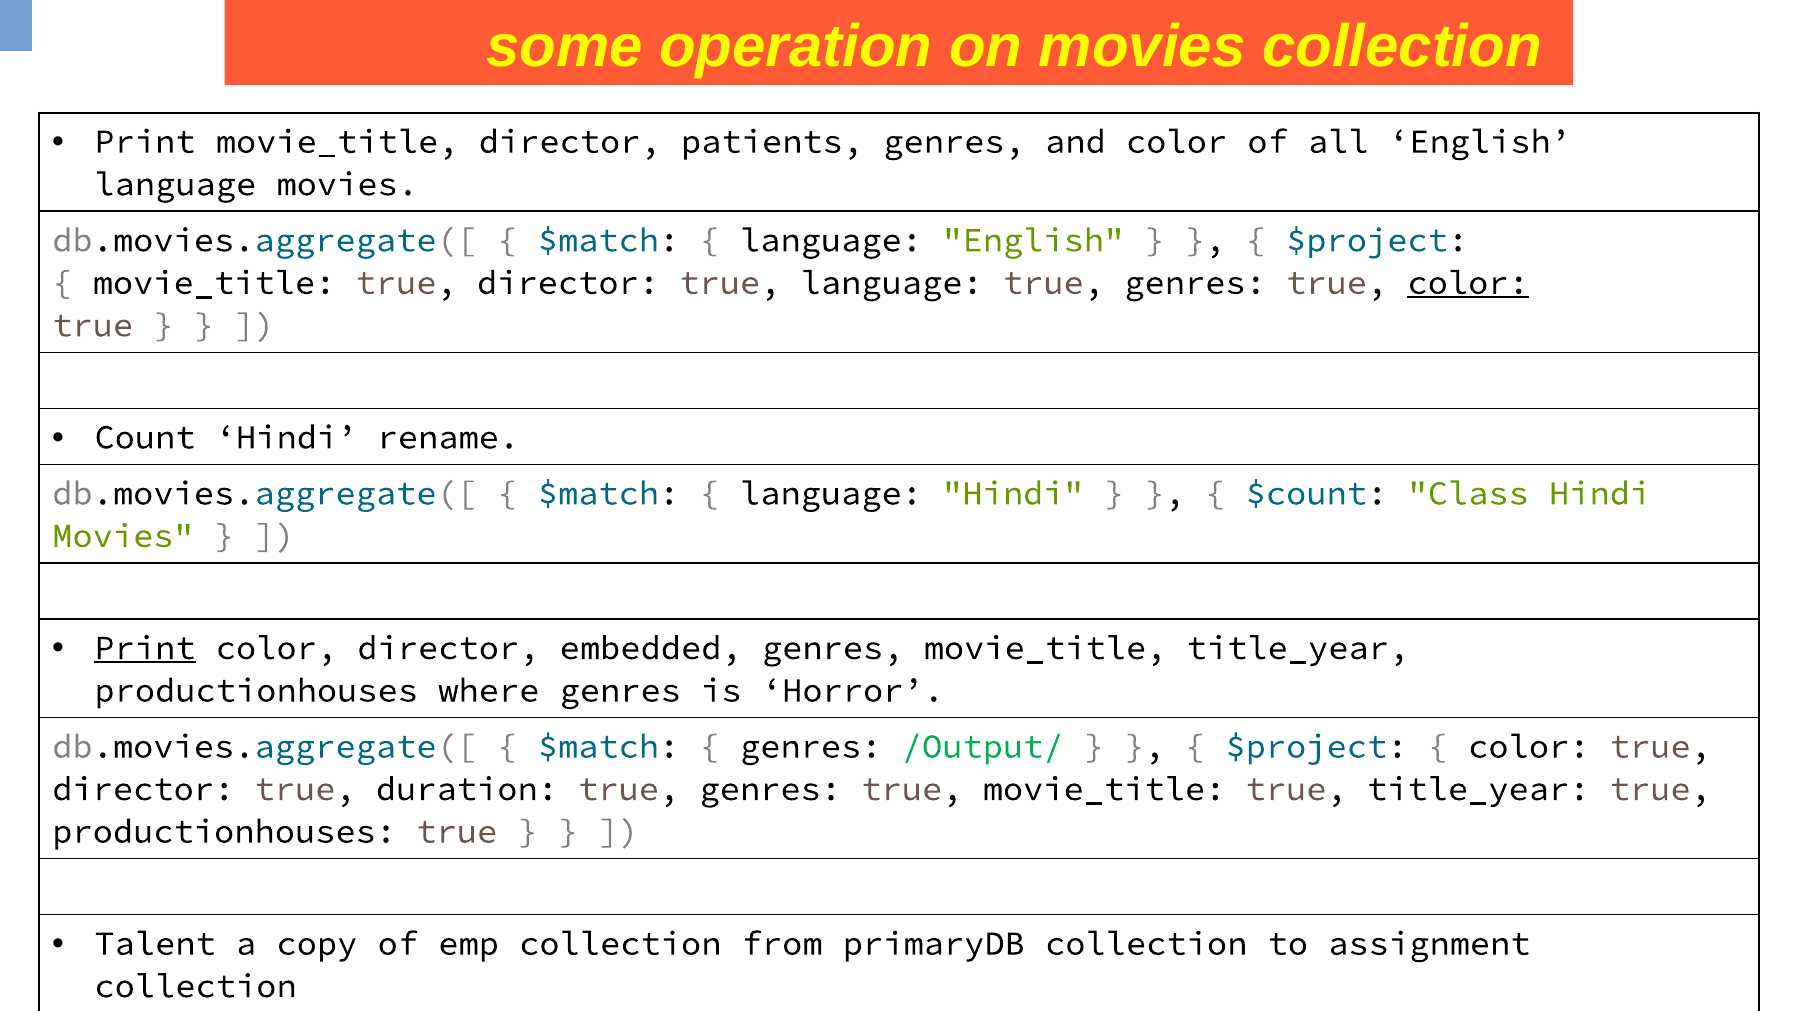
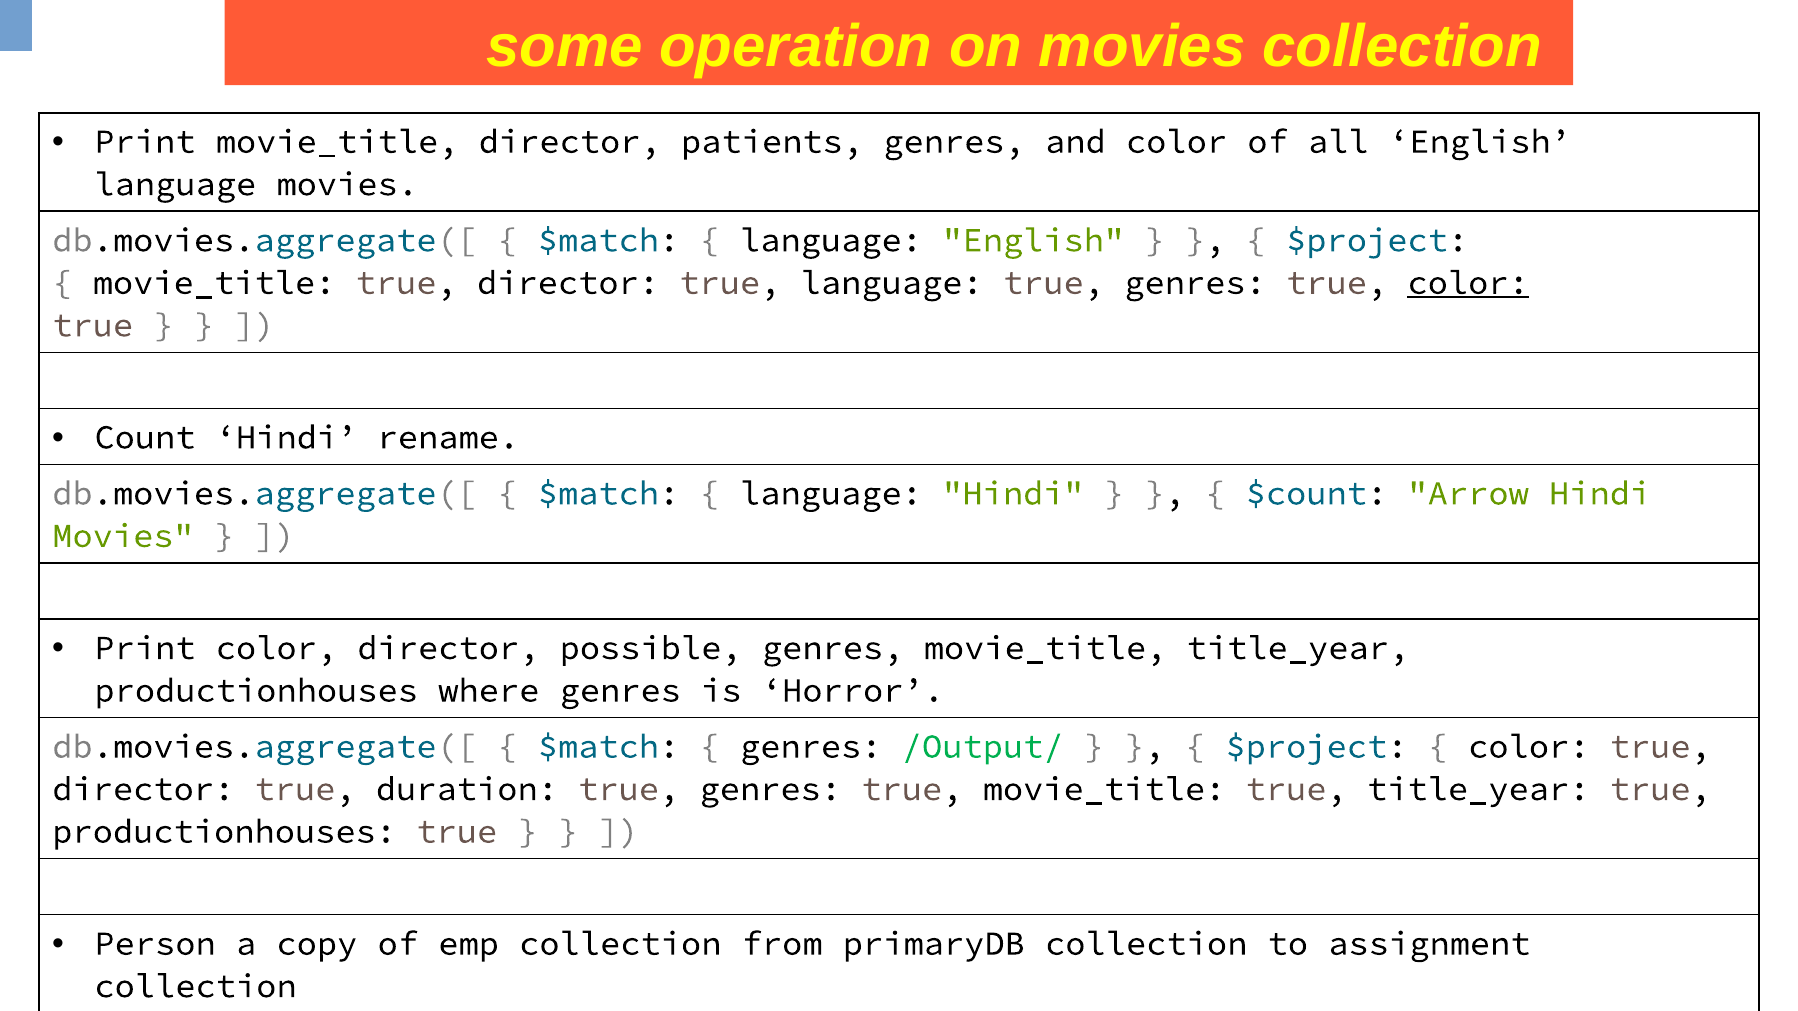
Class: Class -> Arrow
Print at (145, 648) underline: present -> none
embedded: embedded -> possible
Talent: Talent -> Person
